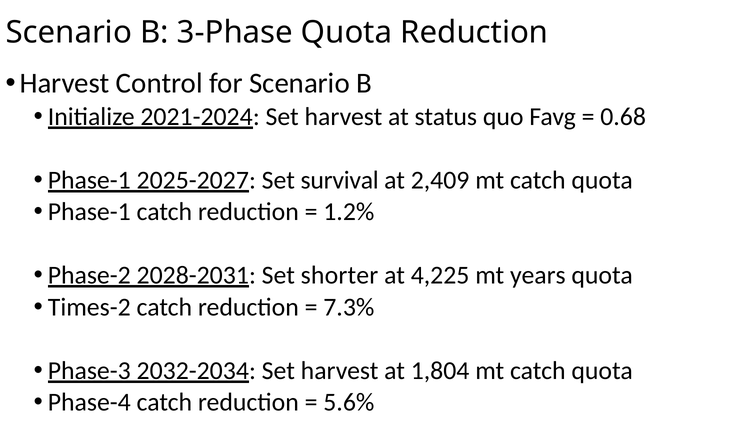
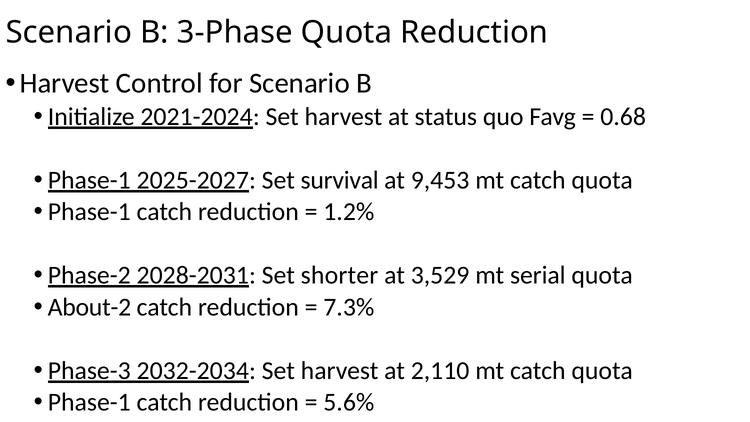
2,409: 2,409 -> 9,453
4,225: 4,225 -> 3,529
years: years -> serial
Times-2: Times-2 -> About-2
1,804: 1,804 -> 2,110
Phase-4 at (89, 402): Phase-4 -> Phase-1
